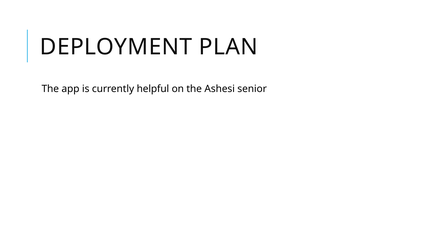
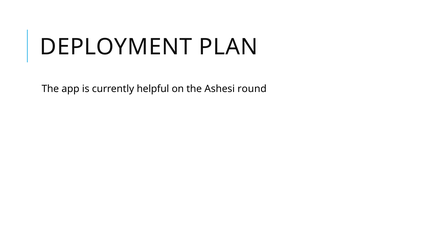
senior: senior -> round
